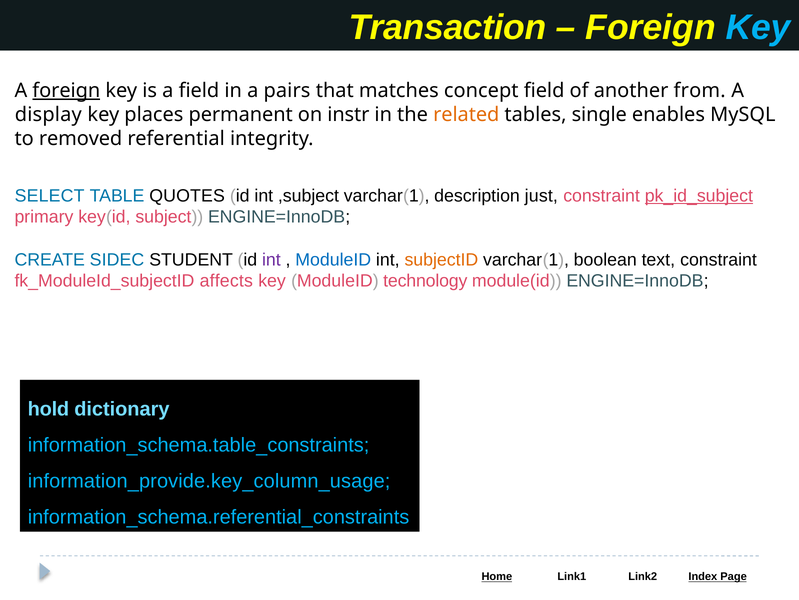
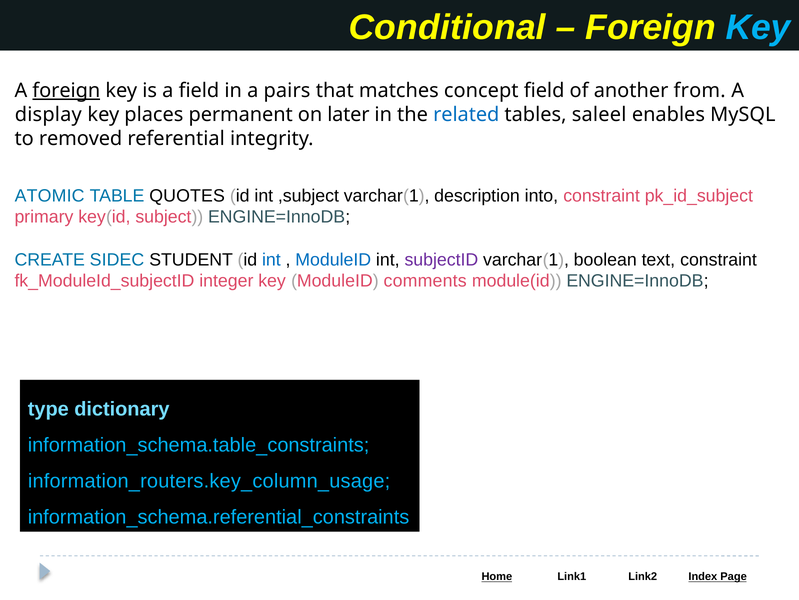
Transaction: Transaction -> Conditional
instr: instr -> later
related colour: orange -> blue
single: single -> saleel
SELECT: SELECT -> ATOMIC
just: just -> into
pk_id_subject underline: present -> none
int at (271, 259) colour: purple -> blue
subjectID colour: orange -> purple
affects: affects -> integer
technology: technology -> comments
hold: hold -> type
information_provide.key_column_usage: information_provide.key_column_usage -> information_routers.key_column_usage
